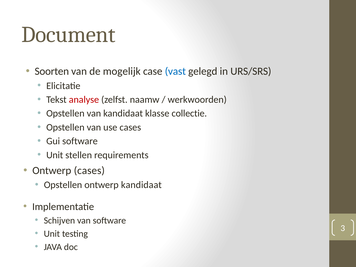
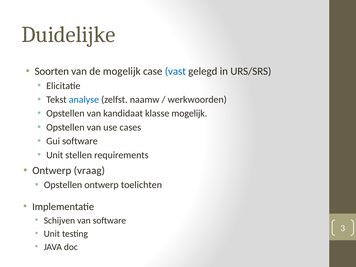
Document: Document -> Duidelijke
analyse colour: red -> blue
klasse collectie: collectie -> mogelijk
Ontwerp cases: cases -> vraag
ontwerp kandidaat: kandidaat -> toelichten
